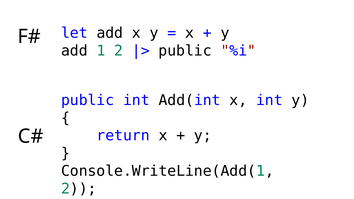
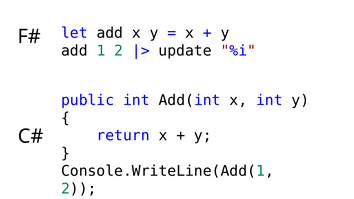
public at (185, 51): public -> update
